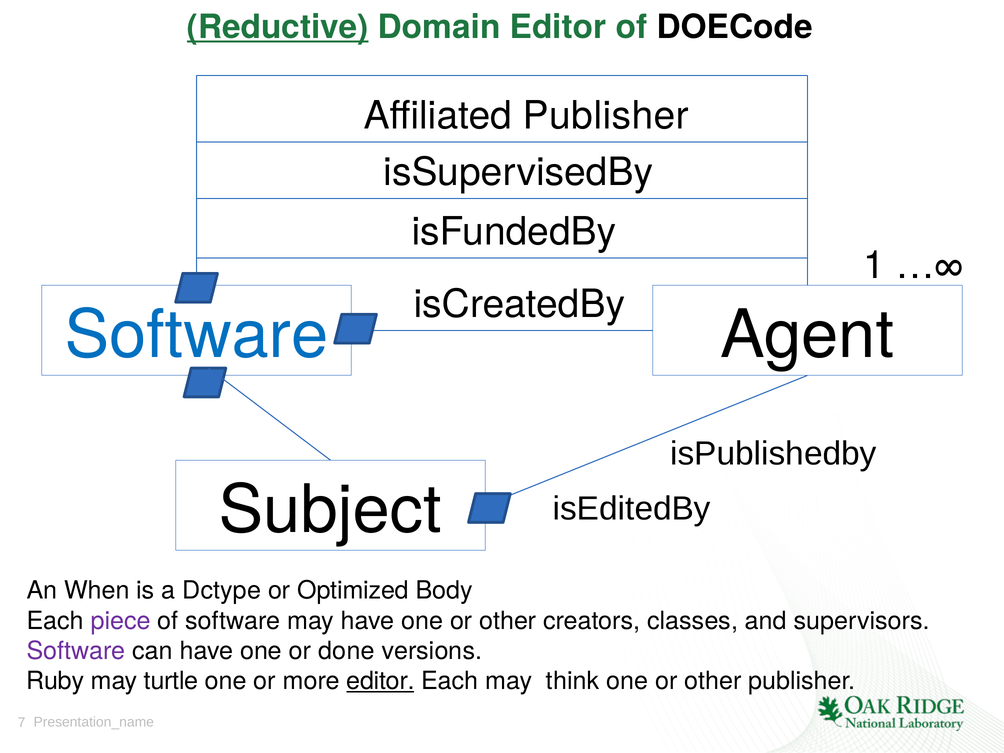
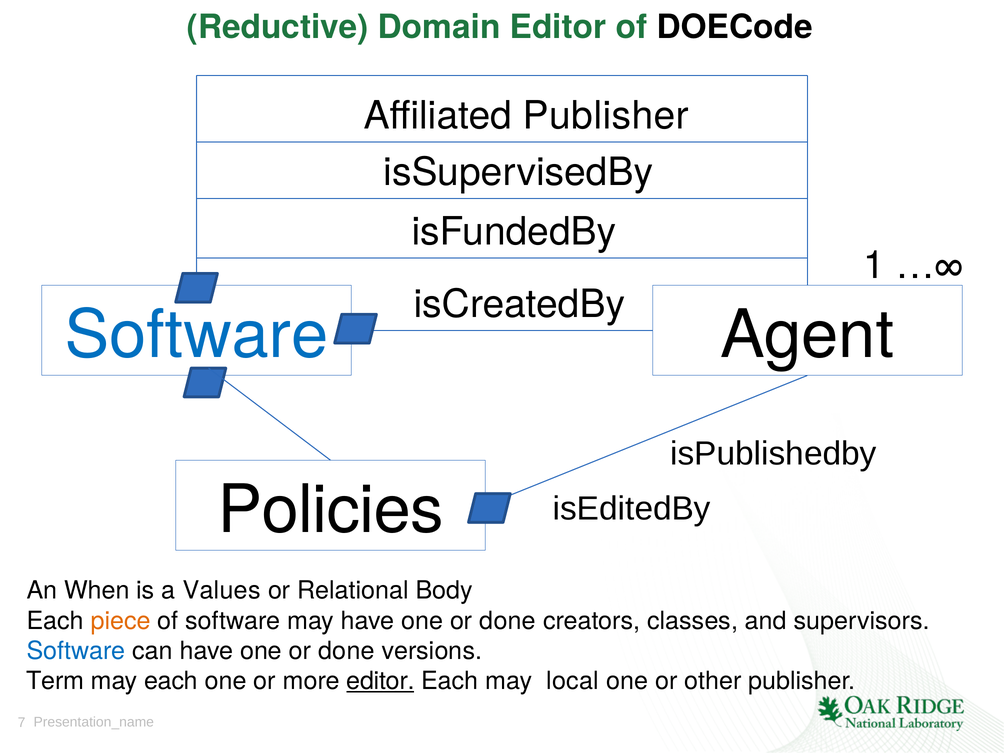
Reductive underline: present -> none
Subject: Subject -> Policies
Dctype: Dctype -> Values
Optimized: Optimized -> Relational
piece colour: purple -> orange
other at (508, 621): other -> done
Software at (76, 651) colour: purple -> blue
Ruby: Ruby -> Term
may turtle: turtle -> each
think: think -> local
